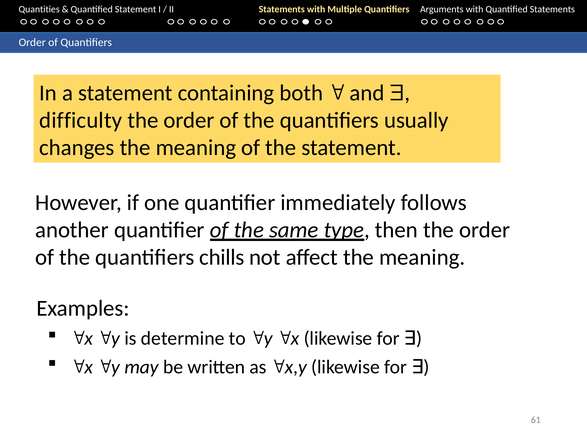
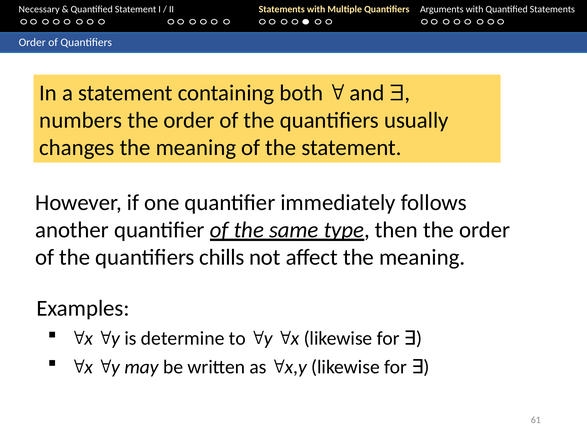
Quantities: Quantities -> Necessary
difficulty: difficulty -> numbers
